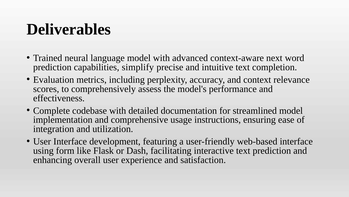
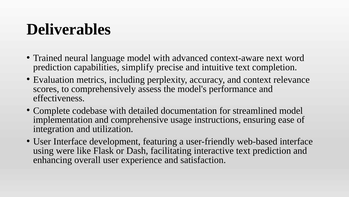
form: form -> were
